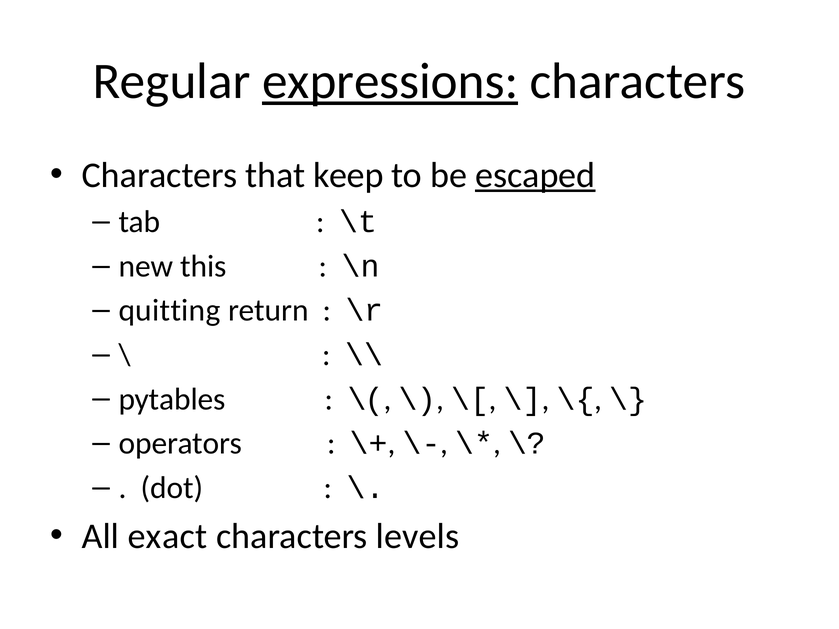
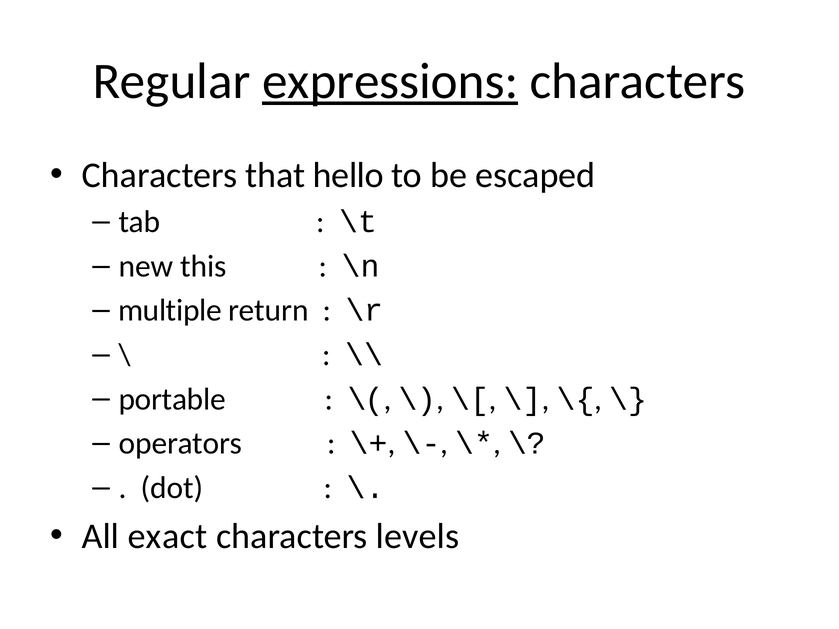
keep: keep -> hello
escaped underline: present -> none
quitting: quitting -> multiple
pytables: pytables -> portable
